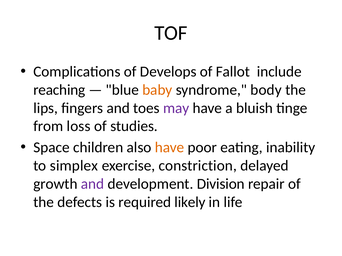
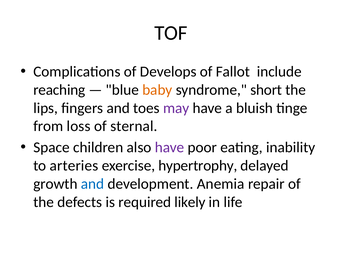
body: body -> short
studies: studies -> sternal
have at (170, 148) colour: orange -> purple
simplex: simplex -> arteries
constriction: constriction -> hypertrophy
and at (93, 184) colour: purple -> blue
Division: Division -> Anemia
